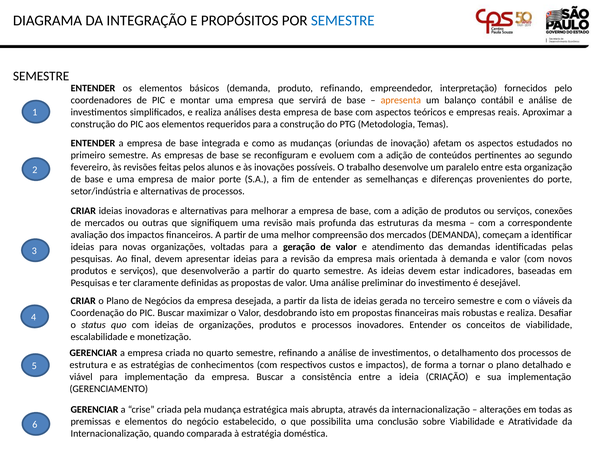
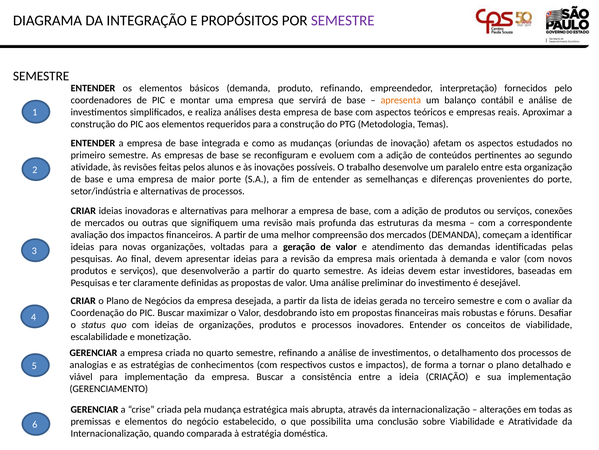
SEMESTRE at (343, 21) colour: blue -> purple
fevereiro: fevereiro -> atividade
indicadores: indicadores -> investidores
viáveis: viáveis -> avaliar
robustas e realiza: realiza -> fóruns
estrutura: estrutura -> analogias
